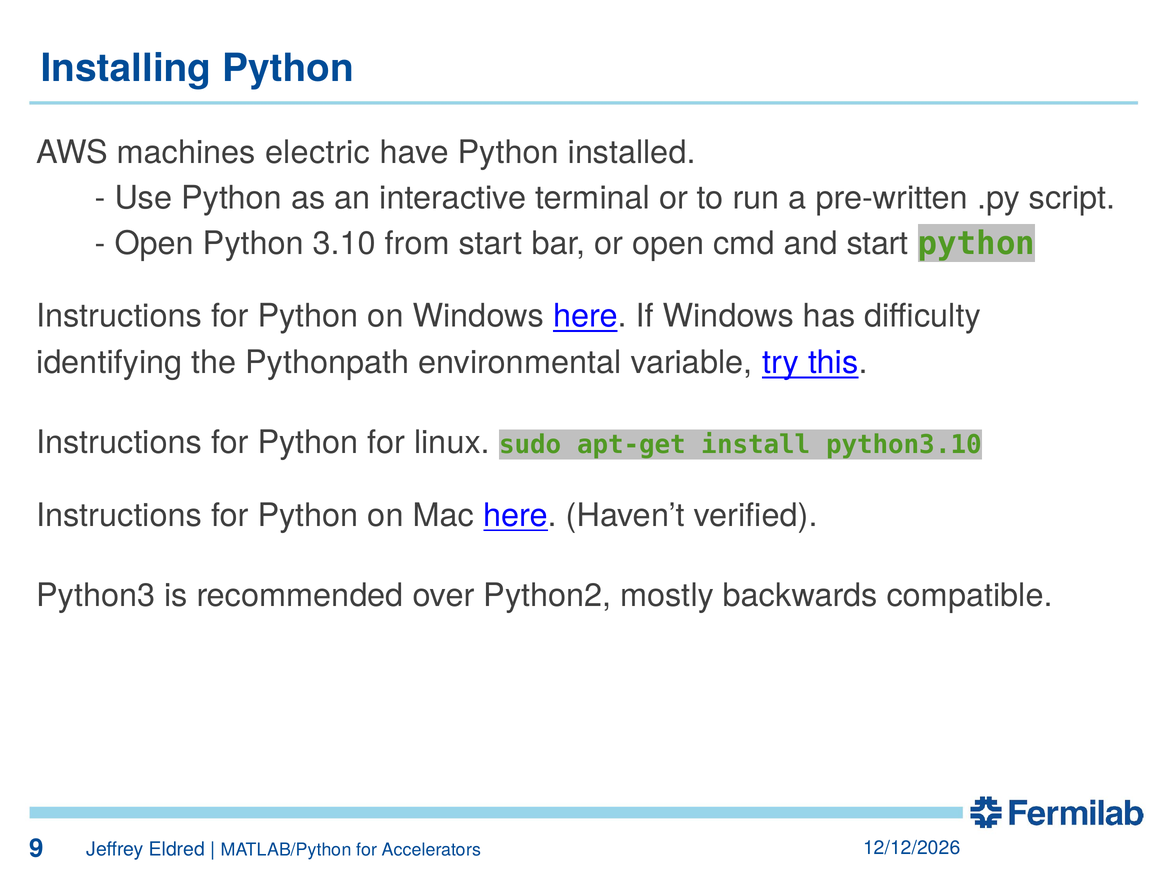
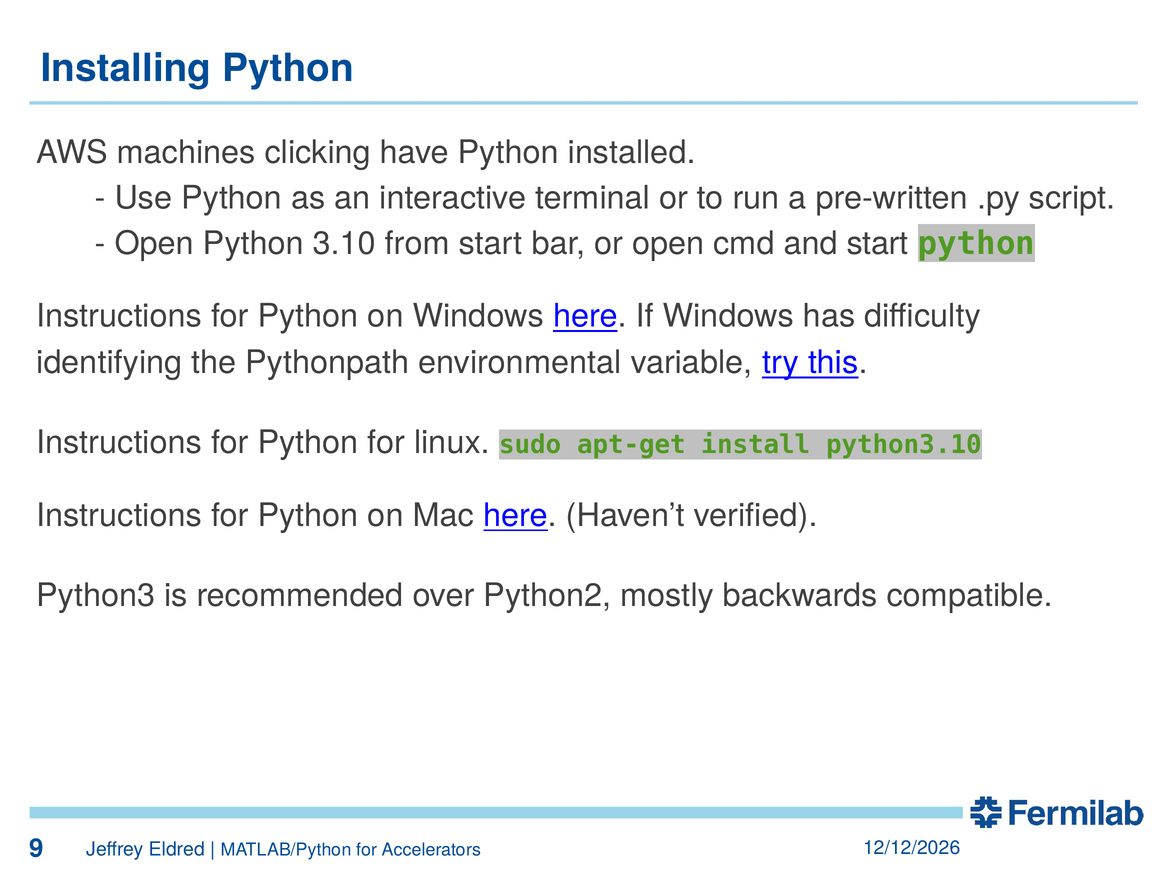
electric: electric -> clicking
